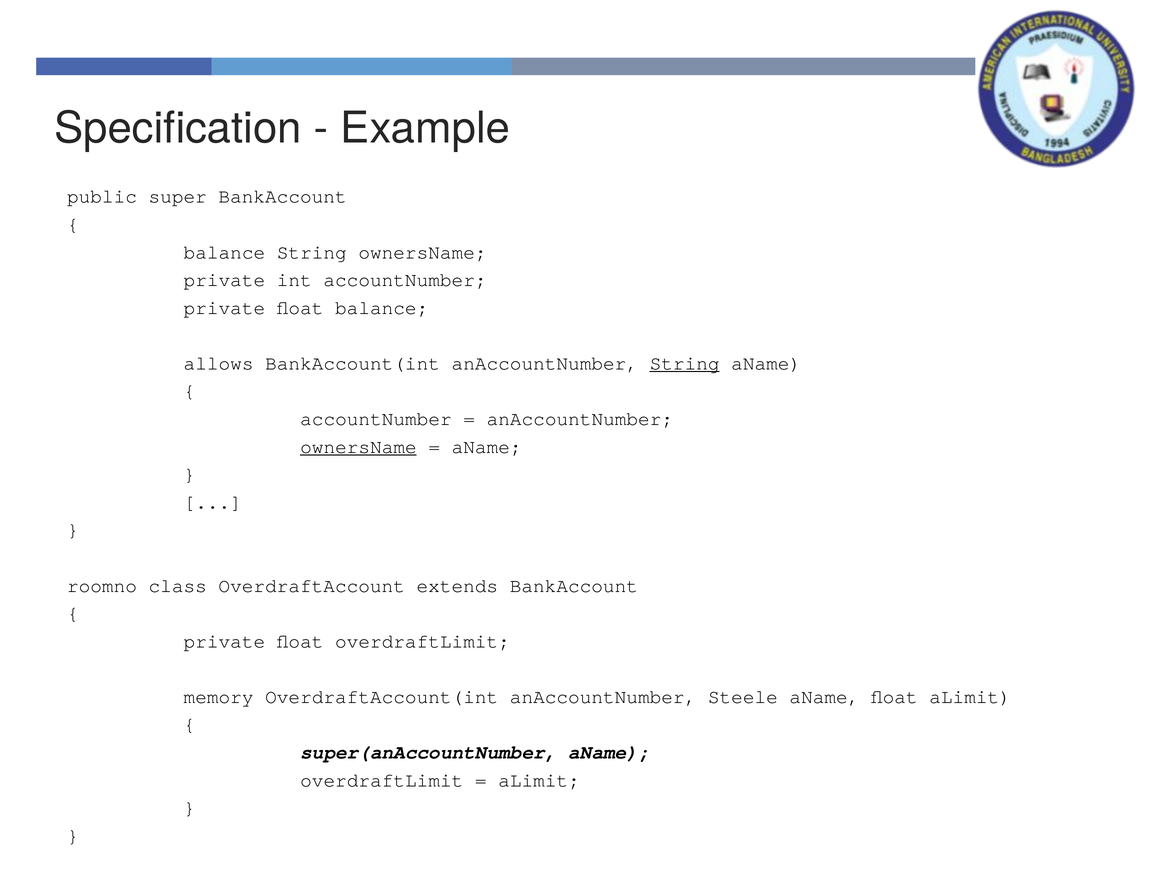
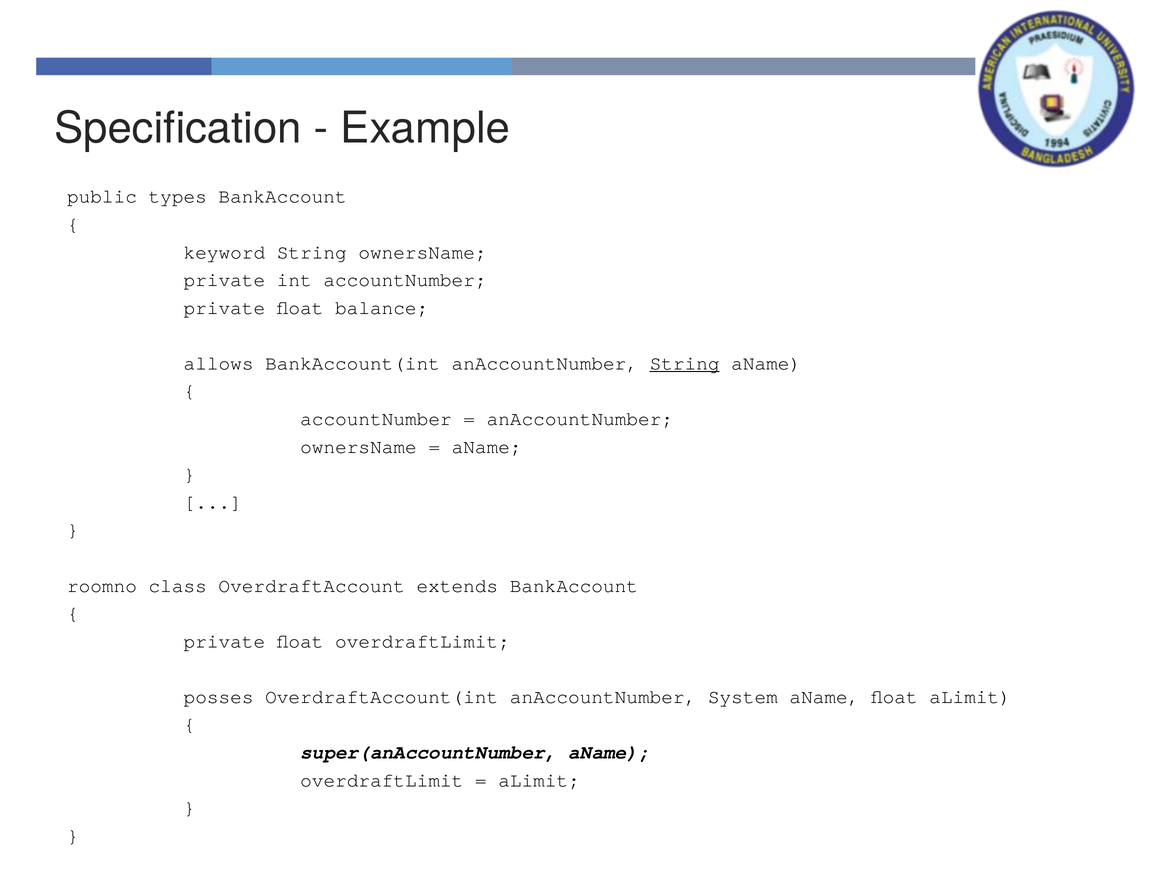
super: super -> types
balance at (224, 252): balance -> keyword
ownersName at (358, 446) underline: present -> none
memory: memory -> posses
Steele: Steele -> System
